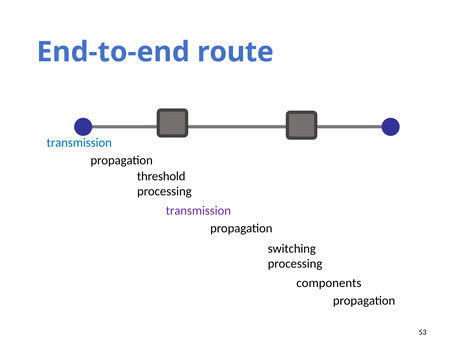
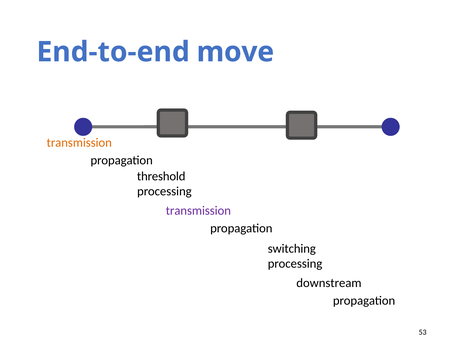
route: route -> move
transmission at (79, 142) colour: blue -> orange
components: components -> downstream
